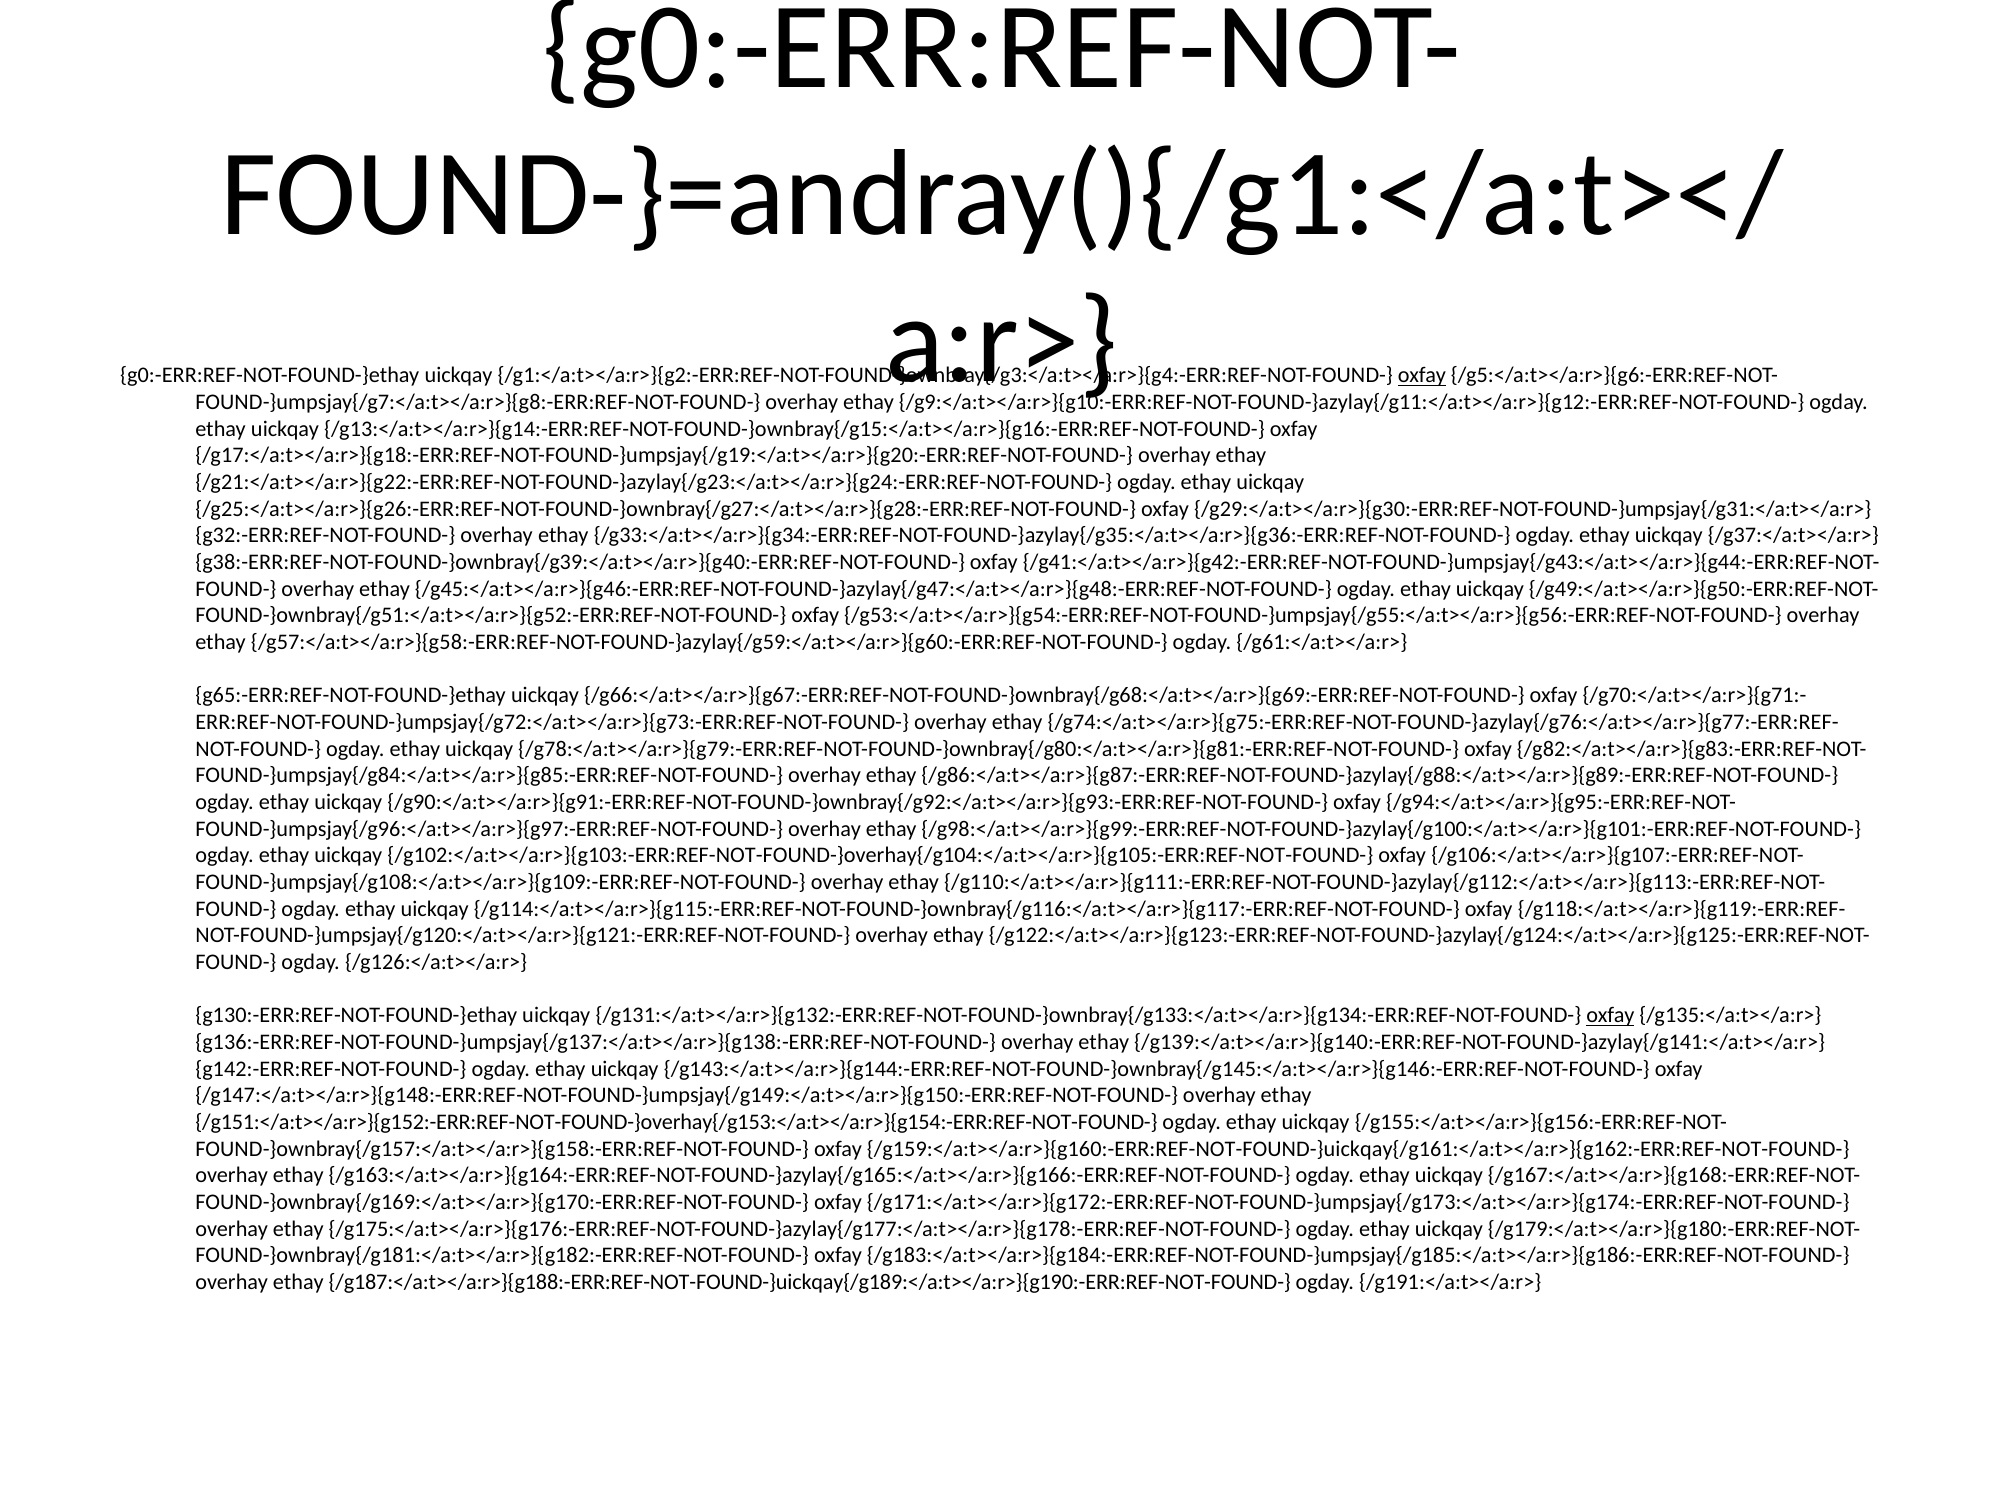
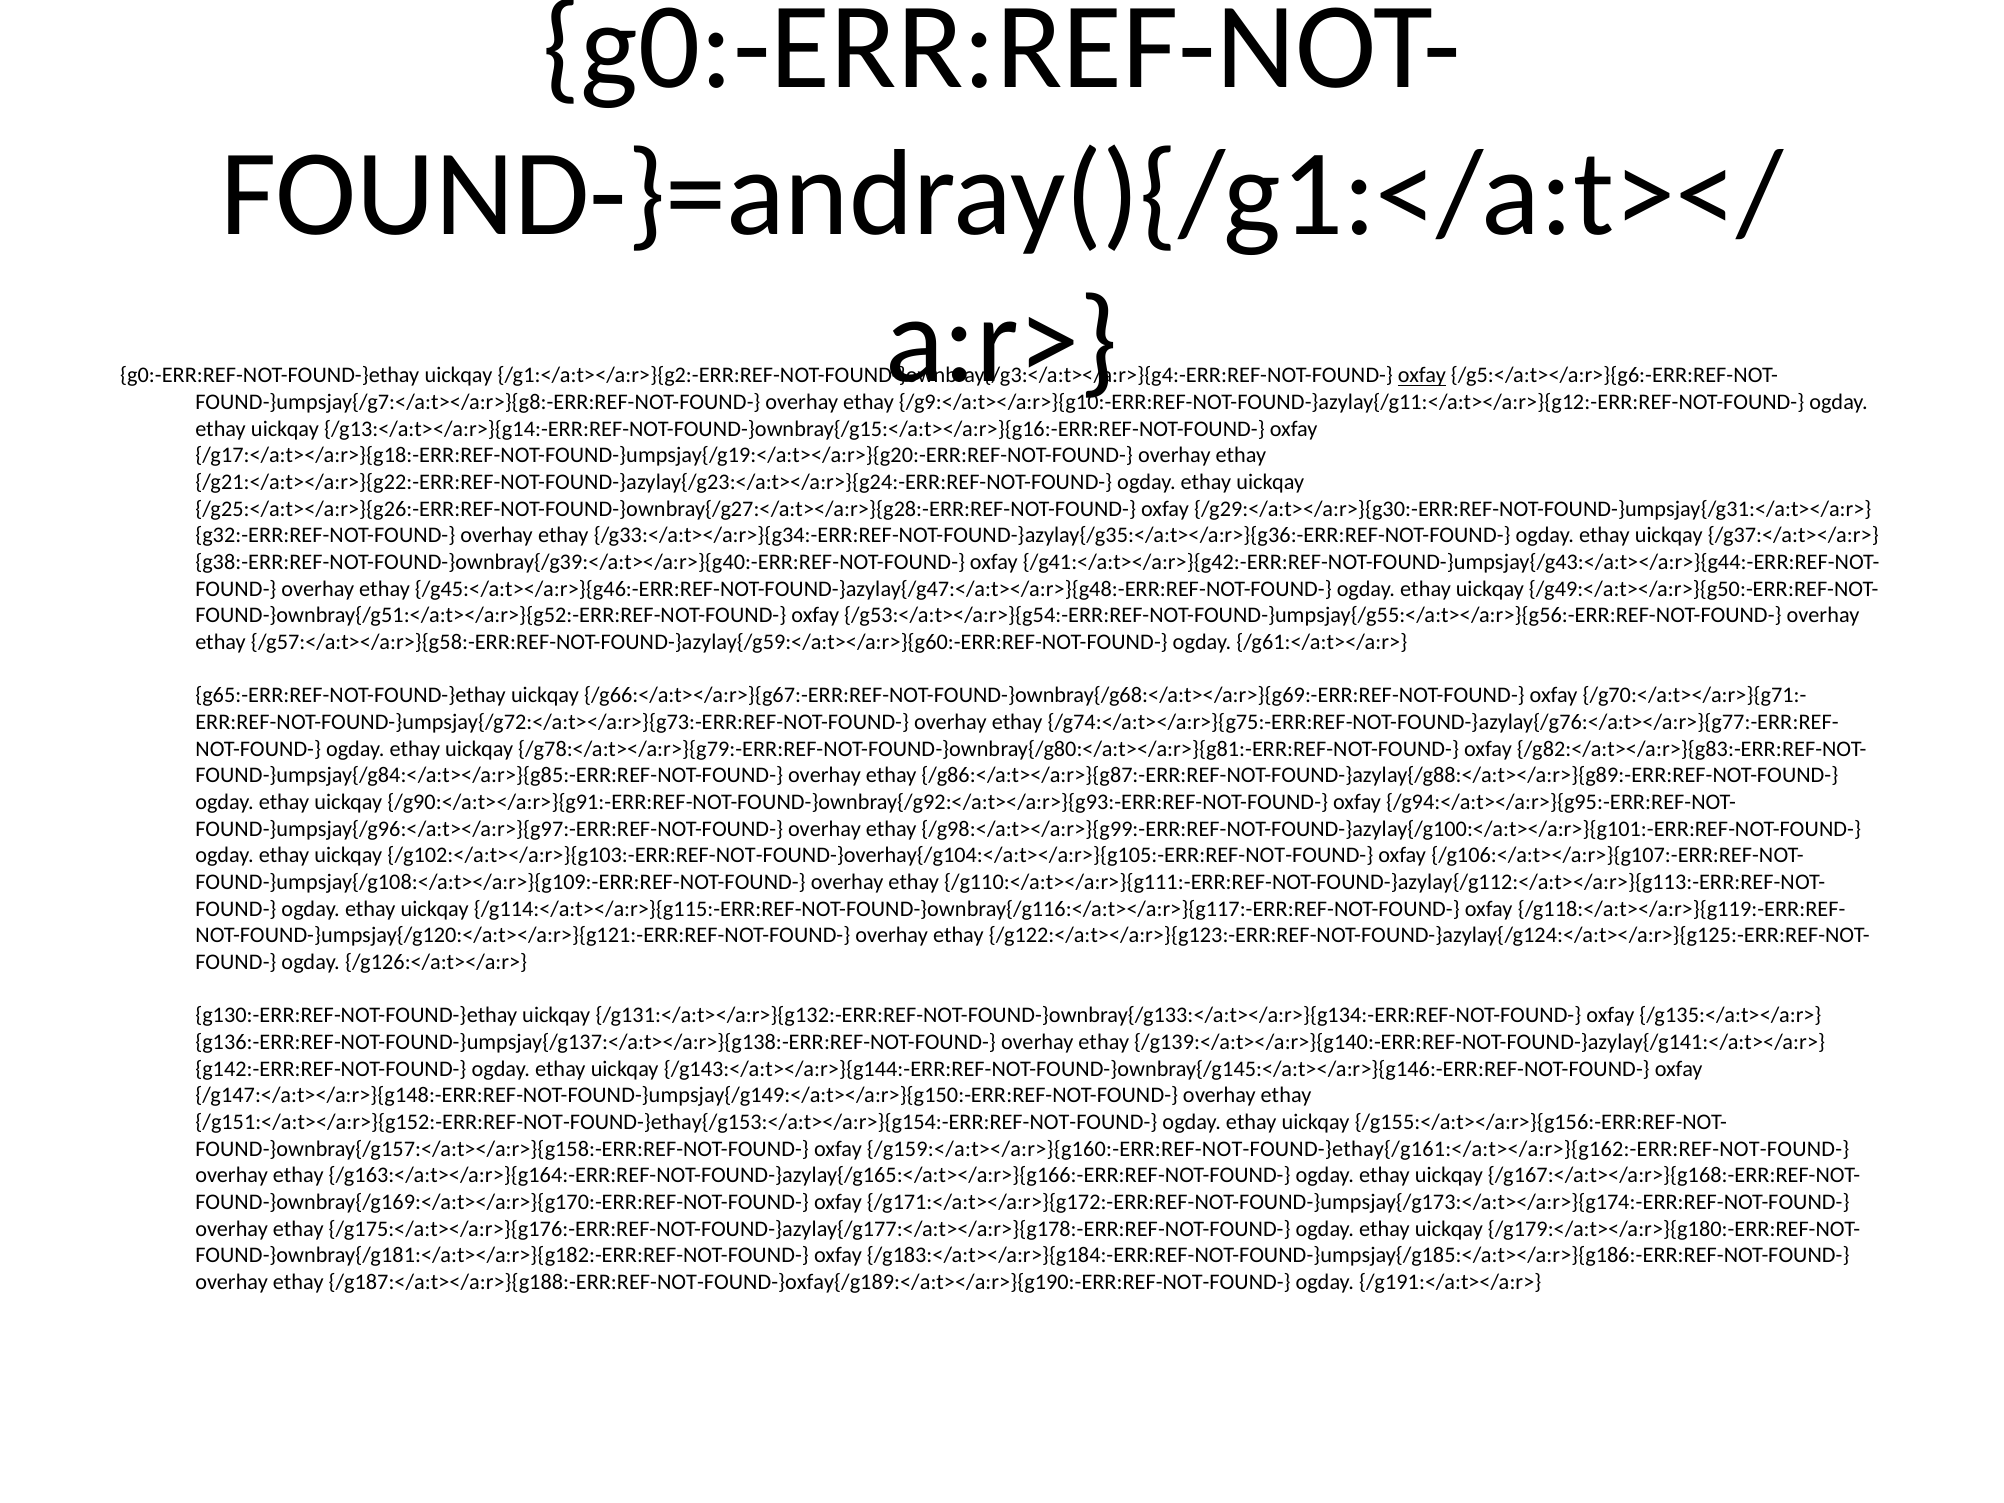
oxfay at (1610, 1016) underline: present -> none
/g151:</a:t></a:r>}{g152:-ERR:REF-NOT-FOUND-}overhay{/g153:</a:t></a:r>}{g154:-ERR:REF-NOT-FOUND-: /g151:</a:t></a:r>}{g152:-ERR:REF-NOT-FOUND-}overhay{/g153:</a:t></a:r>}{g154:-ERR:REF-NOT-FOUND- -> /g151:</a:t></a:r>}{g152:-ERR:REF-NOT-FOUND-}ethay{/g153:</a:t></a:r>}{g154:-ERR:REF-NOT-FOUND-
/g159:</a:t></a:r>}{g160:-ERR:REF-NOT-FOUND-}uickqay{/g161:</a:t></a:r>}{g162:-ERR:REF-NOT-FOUND-: /g159:</a:t></a:r>}{g160:-ERR:REF-NOT-FOUND-}uickqay{/g161:</a:t></a:r>}{g162:-ERR:REF-NOT-FOUND- -> /g159:</a:t></a:r>}{g160:-ERR:REF-NOT-FOUND-}ethay{/g161:</a:t></a:r>}{g162:-ERR:REF-NOT-FOUND-
/g187:</a:t></a:r>}{g188:-ERR:REF-NOT-FOUND-}uickqay{/g189:</a:t></a:r>}{g190:-ERR:REF-NOT-FOUND-: /g187:</a:t></a:r>}{g188:-ERR:REF-NOT-FOUND-}uickqay{/g189:</a:t></a:r>}{g190:-ERR:REF-NOT-FOUND- -> /g187:</a:t></a:r>}{g188:-ERR:REF-NOT-FOUND-}oxfay{/g189:</a:t></a:r>}{g190:-ERR:REF-NOT-FOUND-
